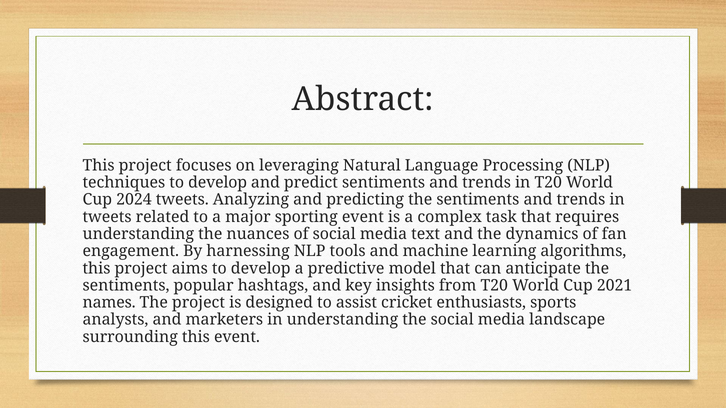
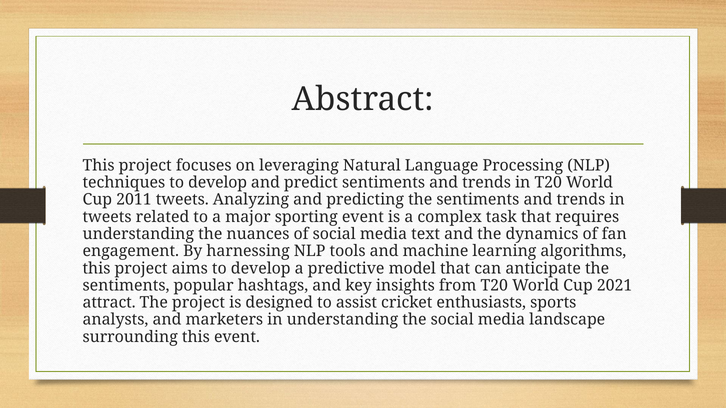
2024: 2024 -> 2011
names: names -> attract
